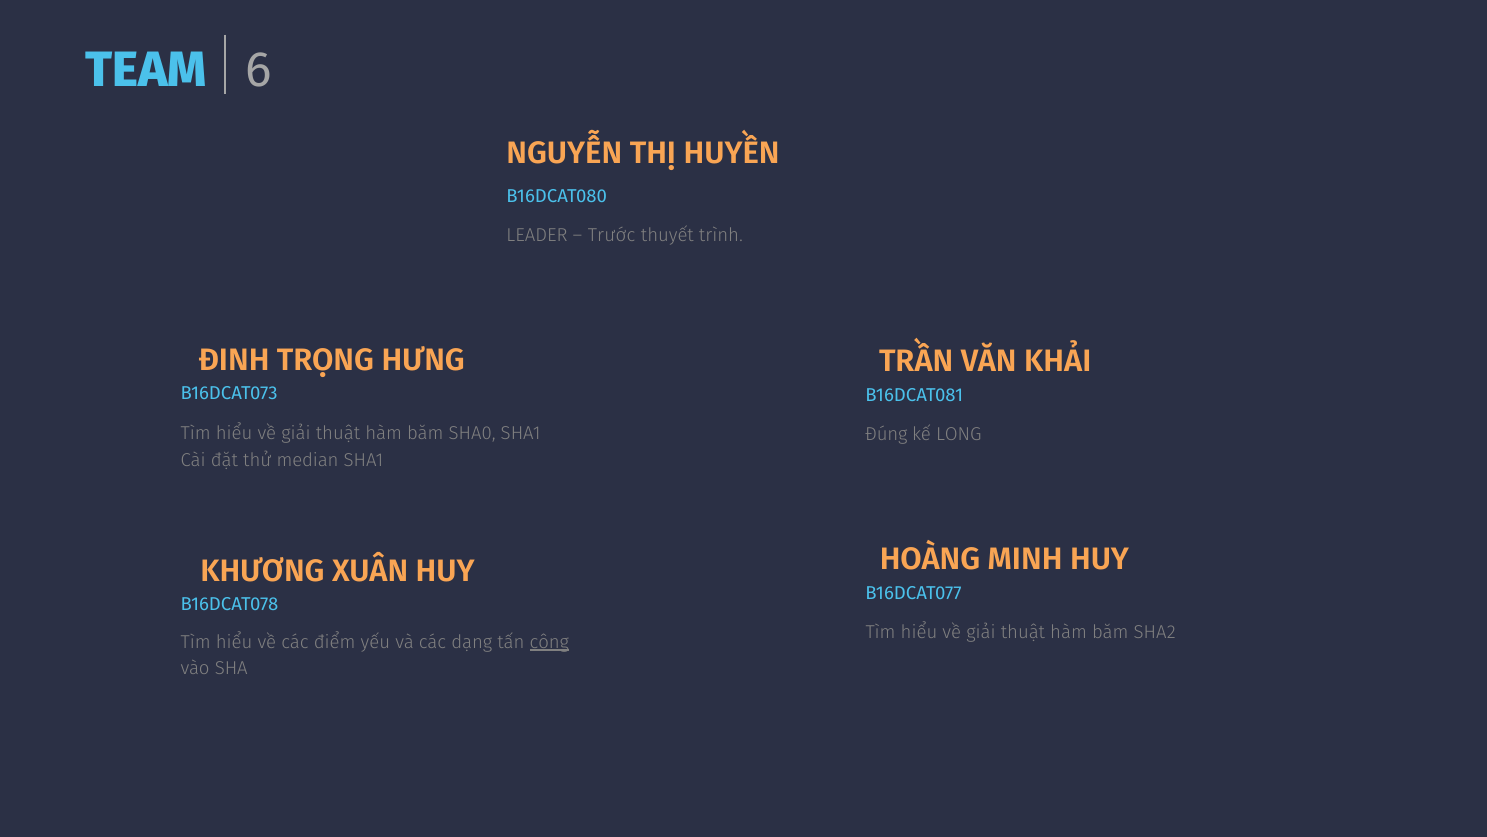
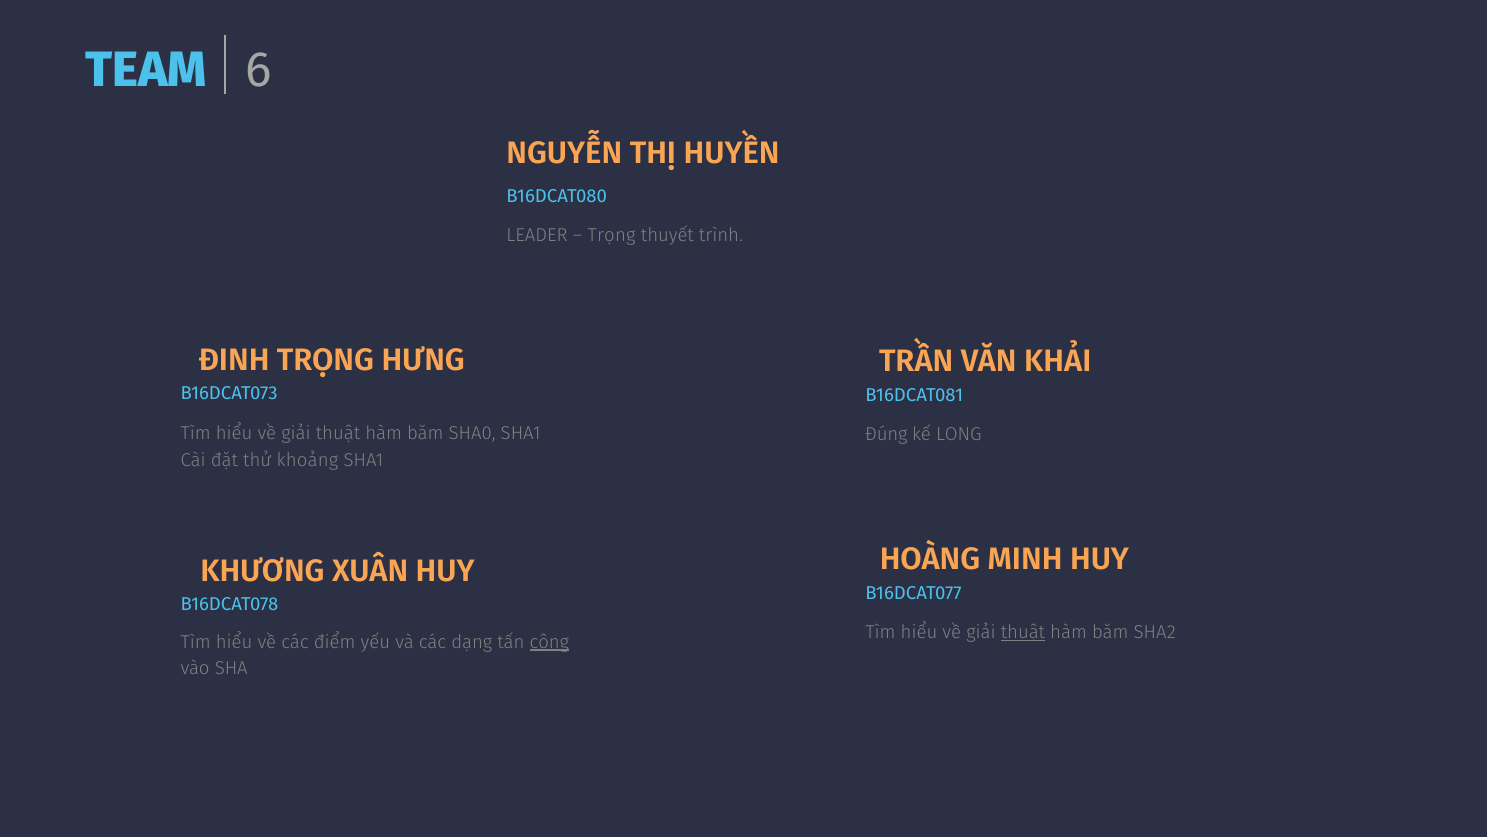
Trước at (612, 235): Trước -> Trọng
median: median -> khoảng
thuật at (1023, 632) underline: none -> present
